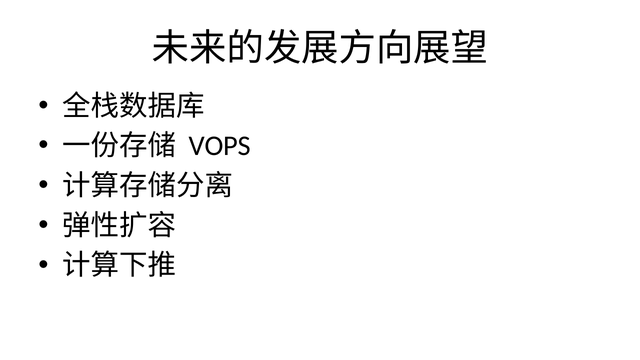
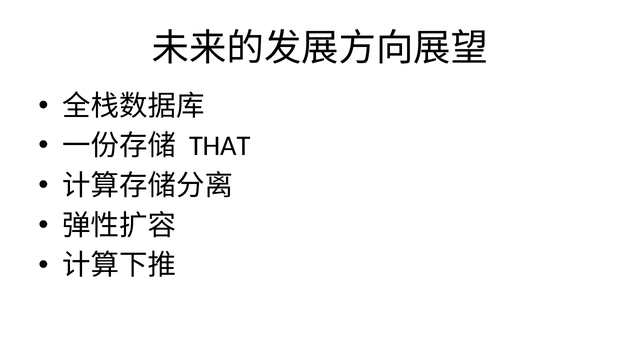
VOPS: VOPS -> THAT
